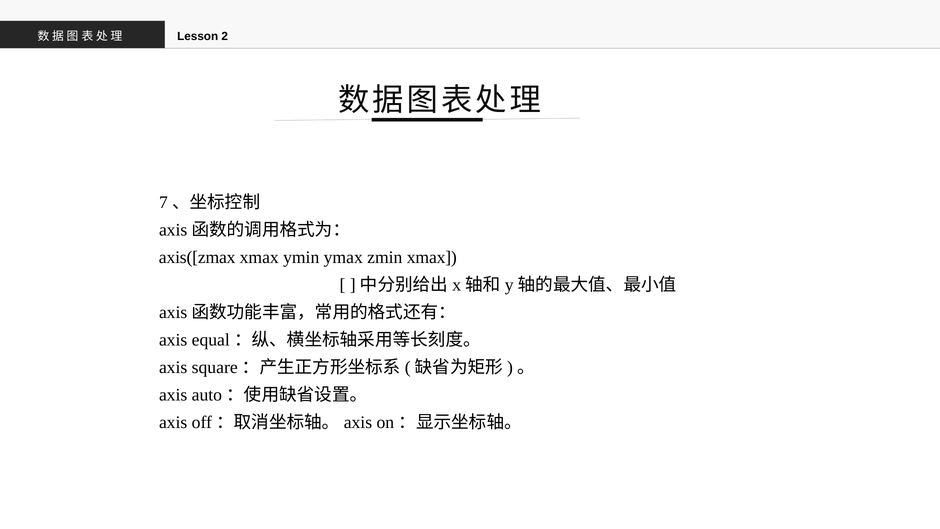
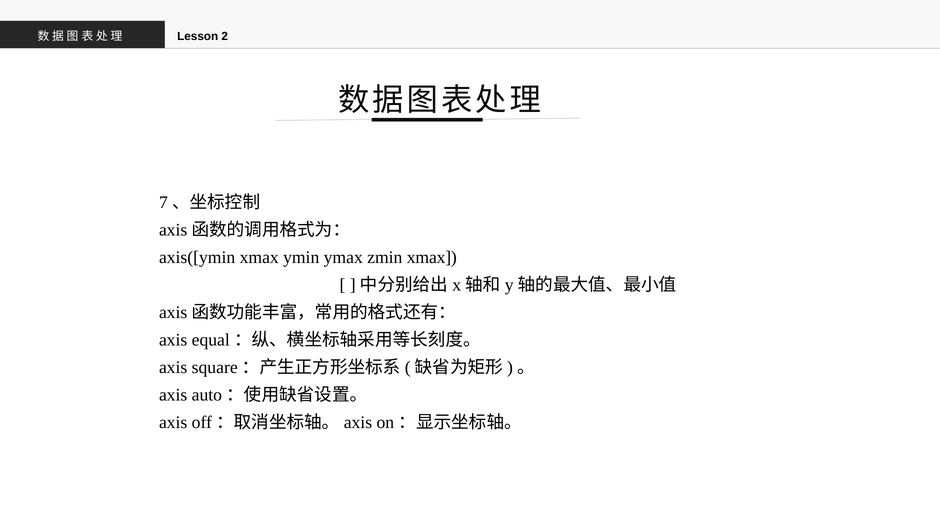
axis([zmax: axis([zmax -> axis([ymin
